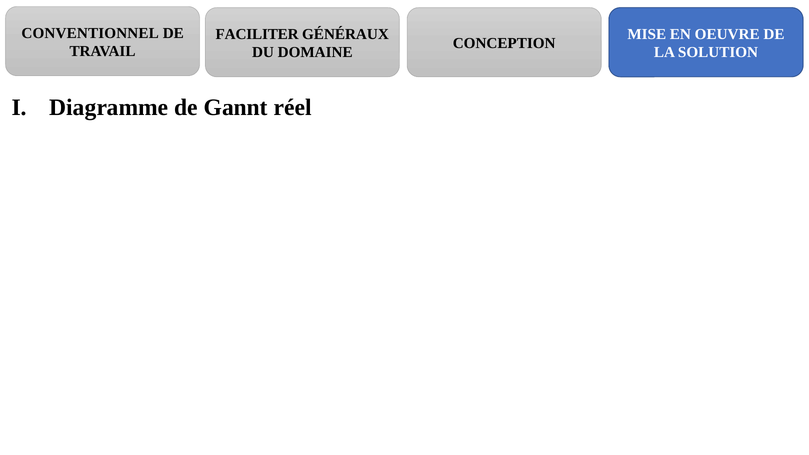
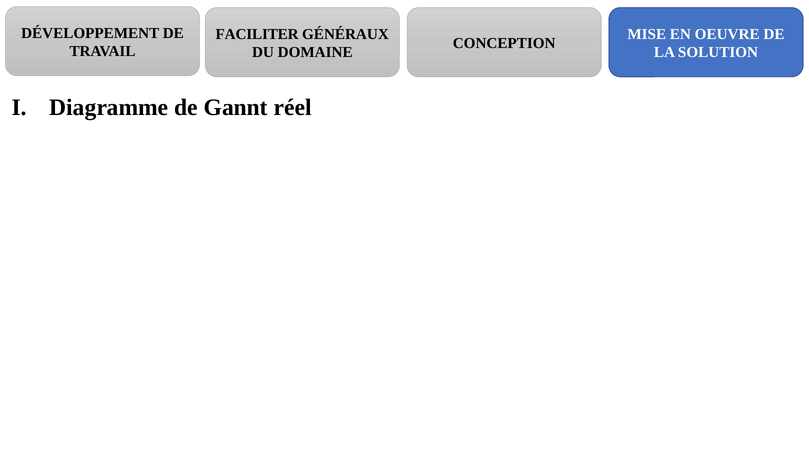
CONVENTIONNEL: CONVENTIONNEL -> DÉVELOPPEMENT
